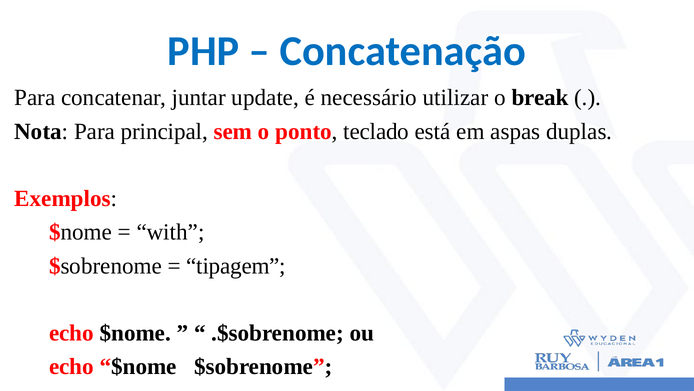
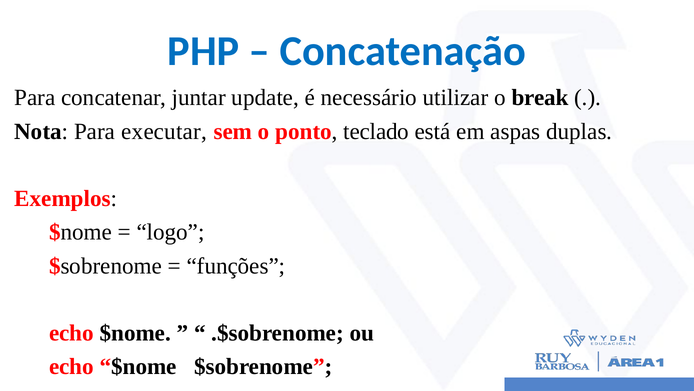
principal: principal -> executar
with: with -> logo
tipagem: tipagem -> funções
